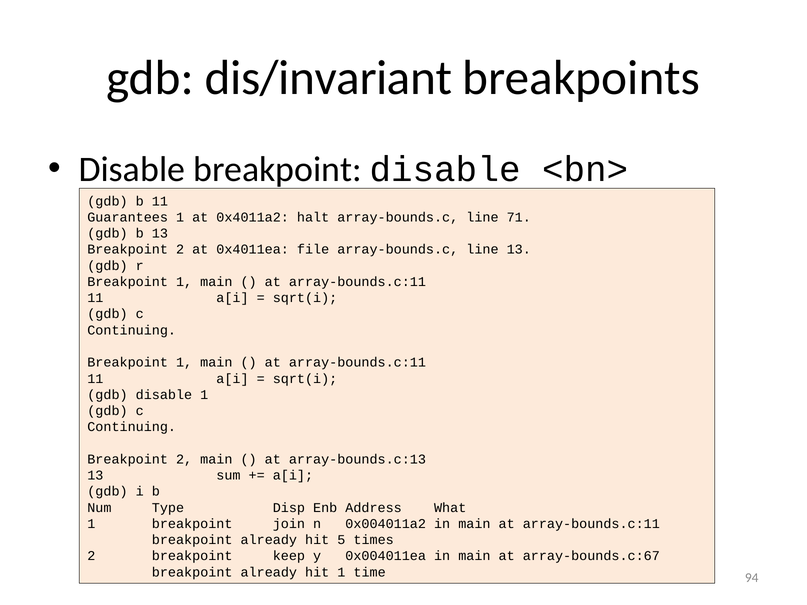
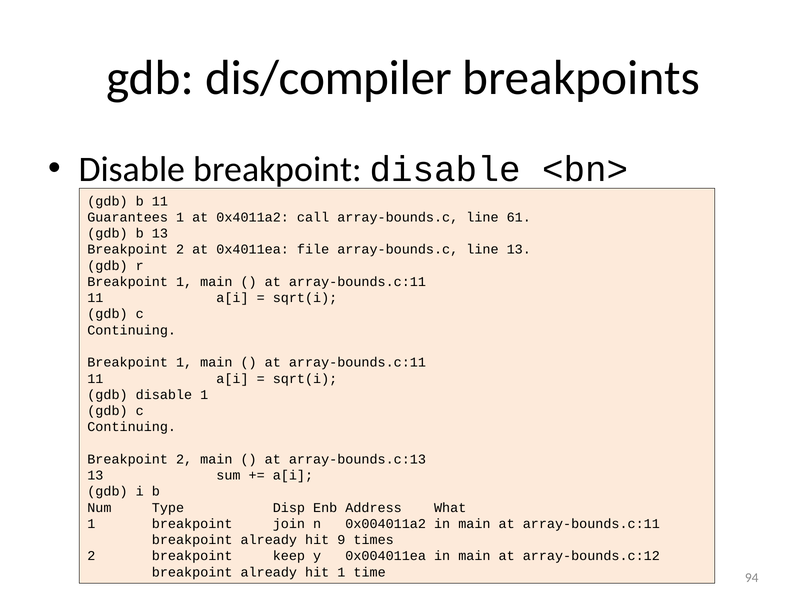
dis/invariant: dis/invariant -> dis/compiler
halt: halt -> call
71: 71 -> 61
5: 5 -> 9
array-bounds.c:67: array-bounds.c:67 -> array-bounds.c:12
